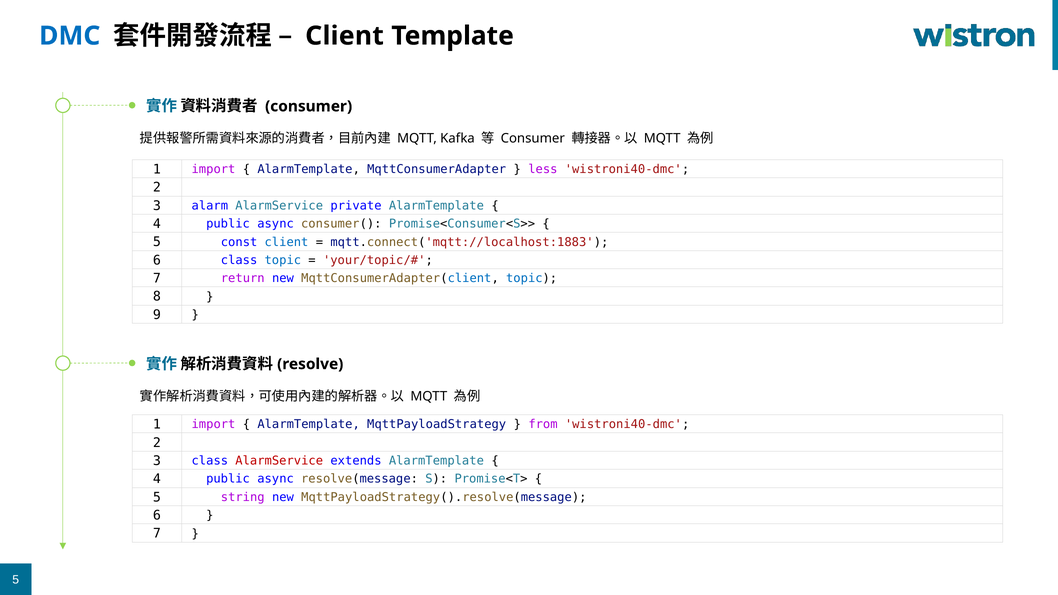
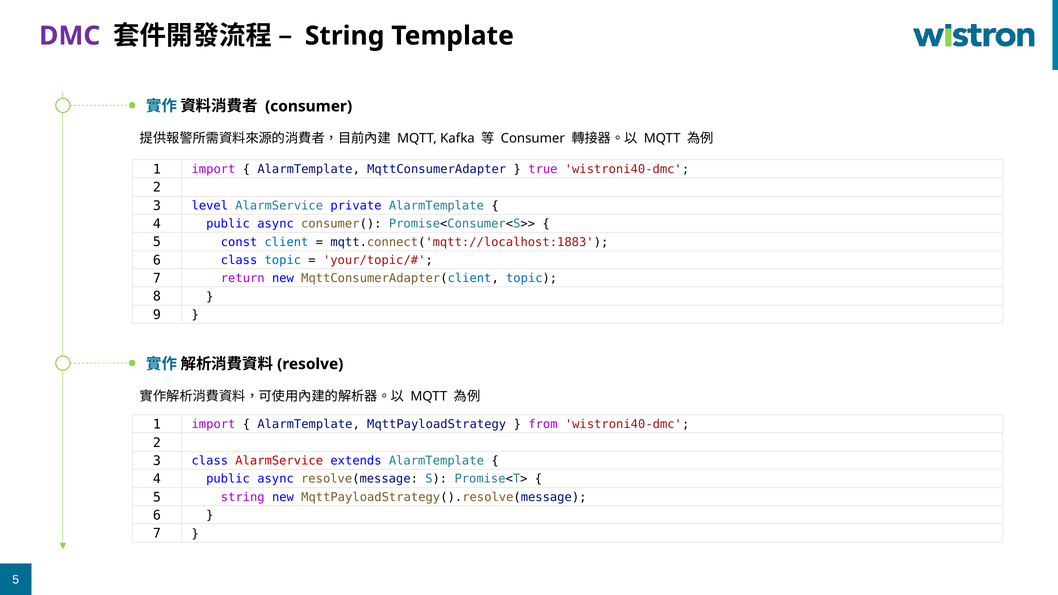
DMC colour: blue -> purple
Client at (345, 36): Client -> String
less: less -> true
alarm: alarm -> level
